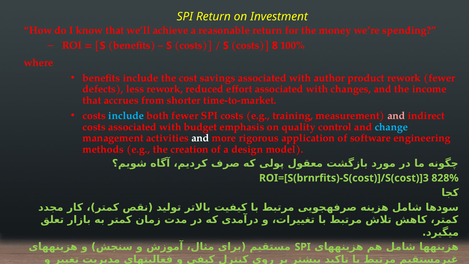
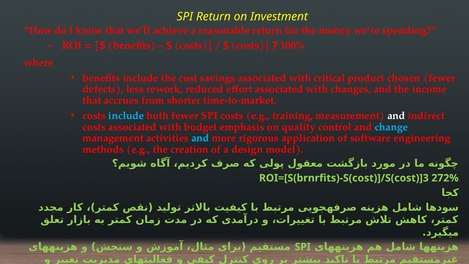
8: 8 -> 7
author: author -> critical
product rework: rework -> chosen
and at (396, 116) colour: pink -> white
and at (200, 138) colour: white -> light blue
828%: 828% -> 272%
